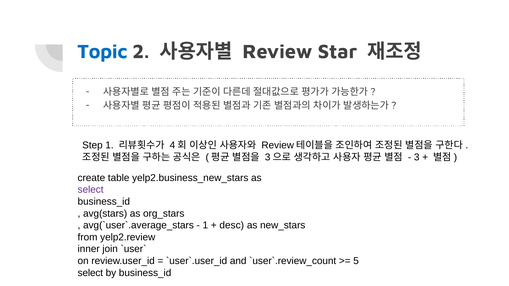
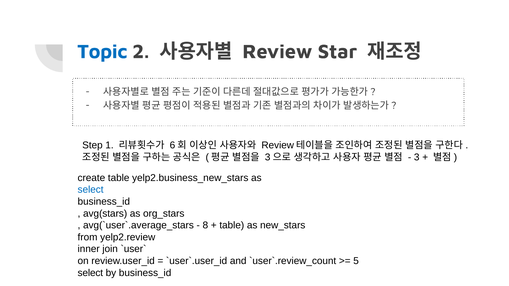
4: 4 -> 6
select at (91, 190) colour: purple -> blue
1 at (205, 226): 1 -> 8
desc at (232, 226): desc -> table
